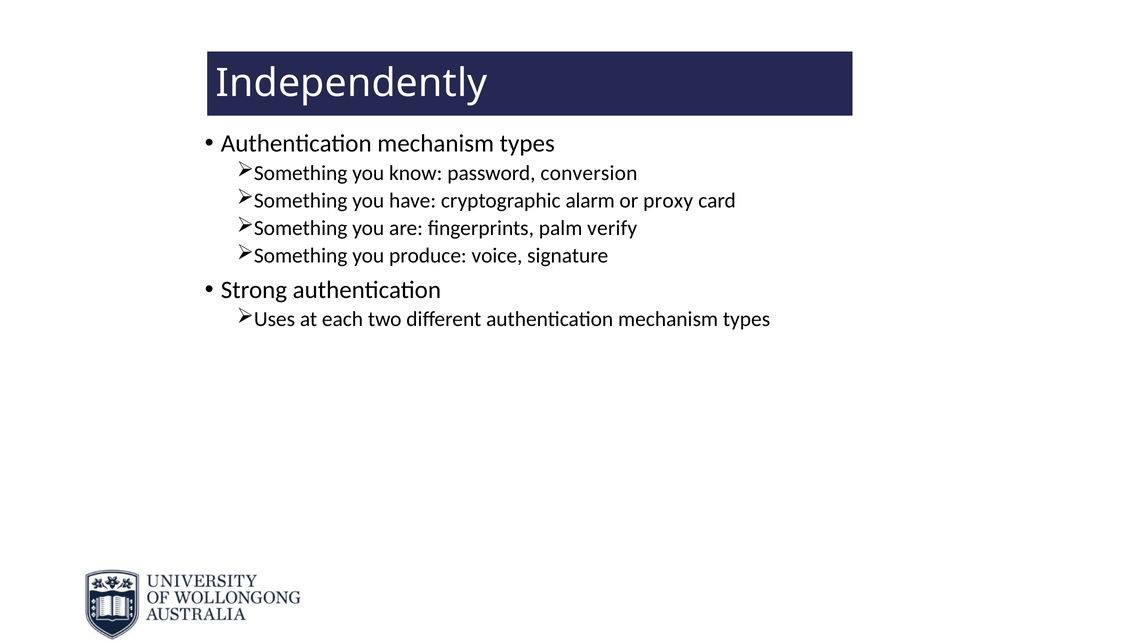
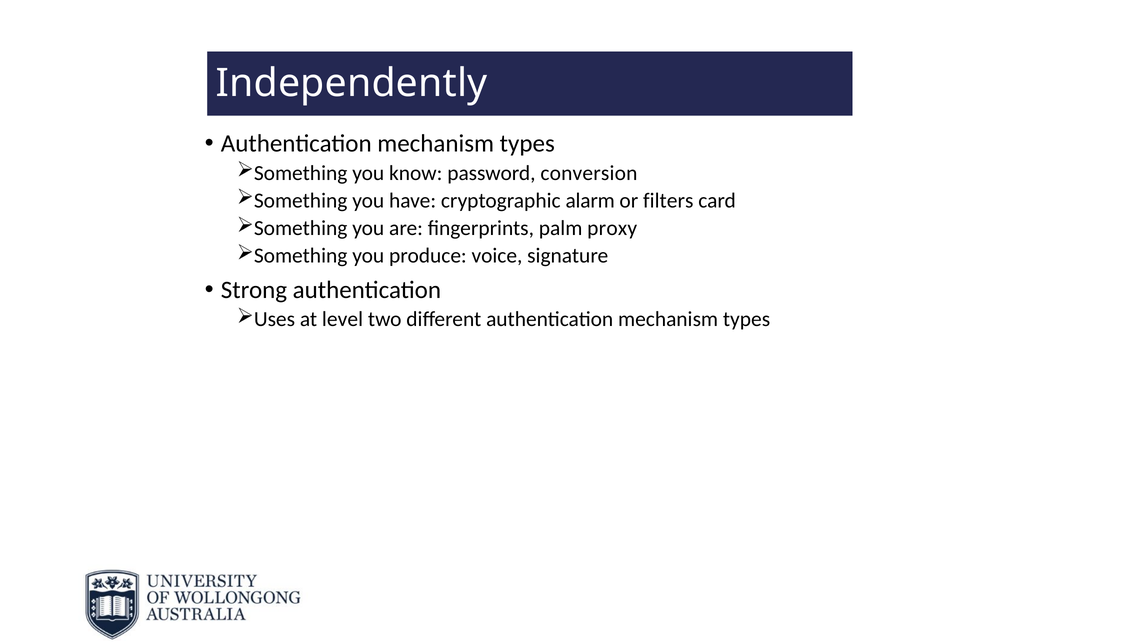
proxy: proxy -> filters
verify: verify -> proxy
each: each -> level
